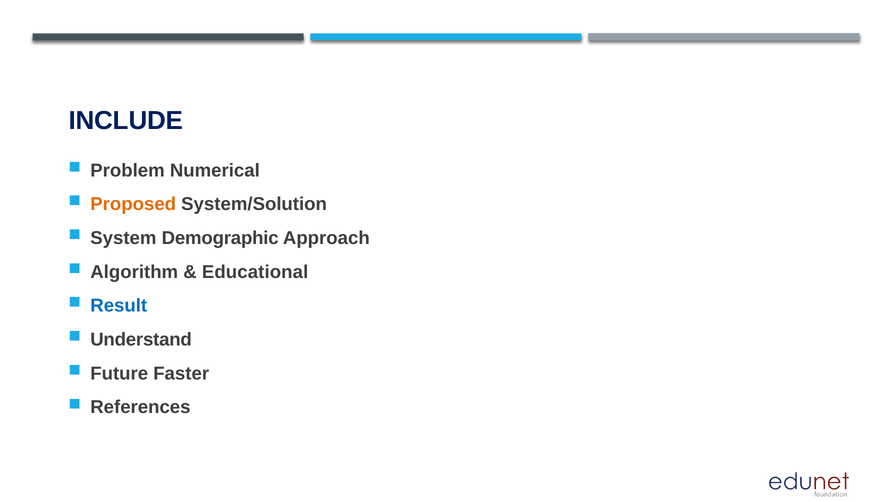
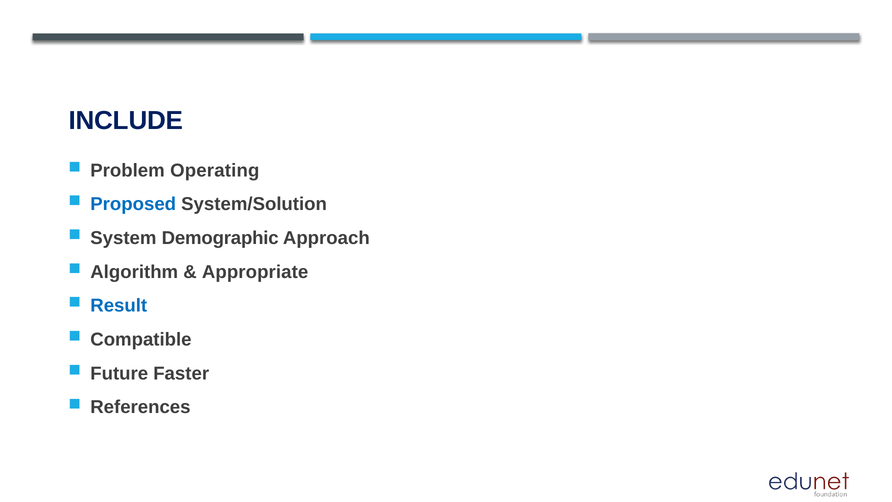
Numerical: Numerical -> Operating
Proposed colour: orange -> blue
Educational: Educational -> Appropriate
Understand: Understand -> Compatible
